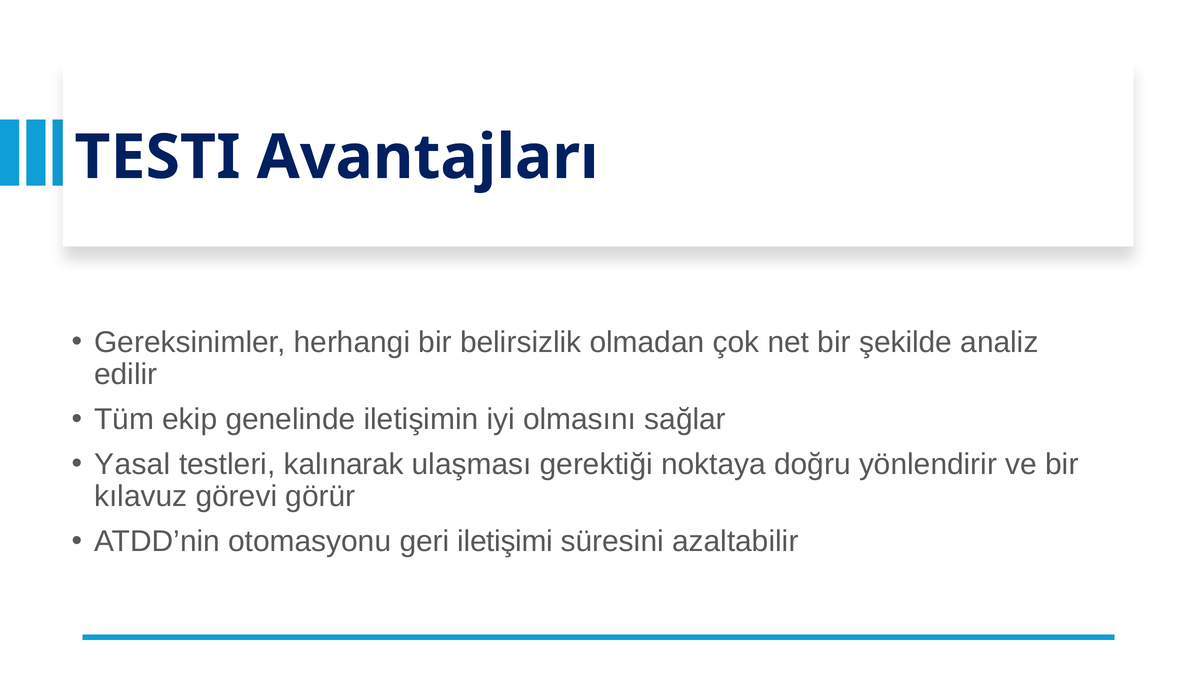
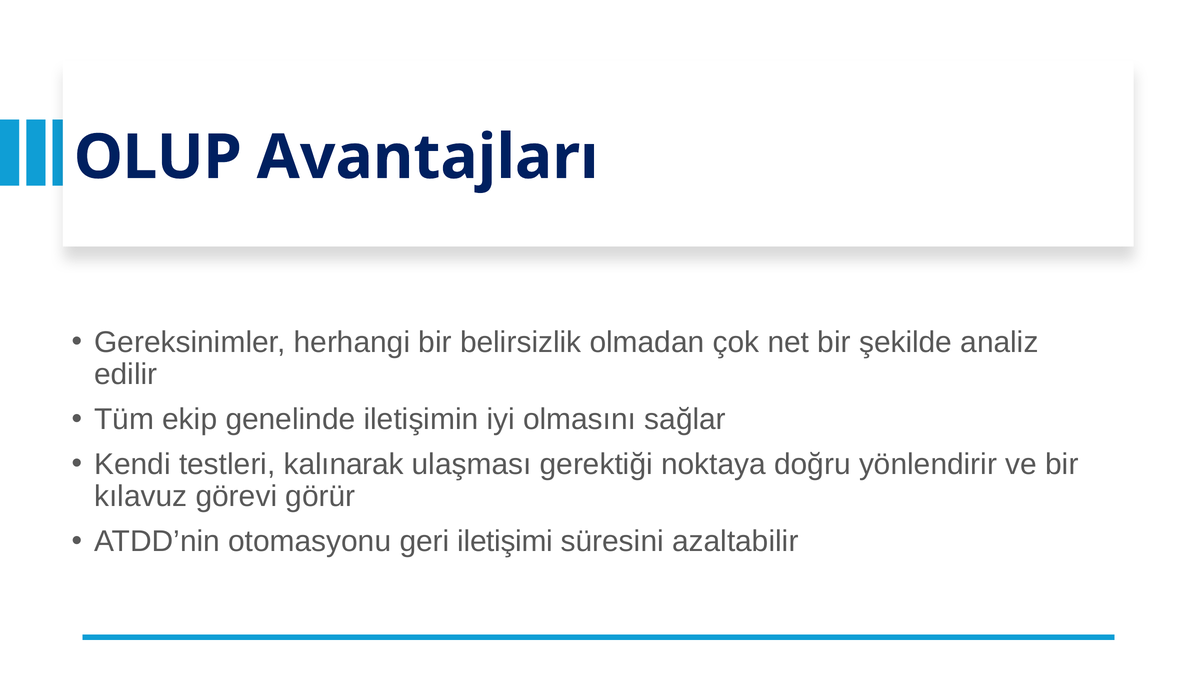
TESTI: TESTI -> OLUP
Yasal: Yasal -> Kendi
